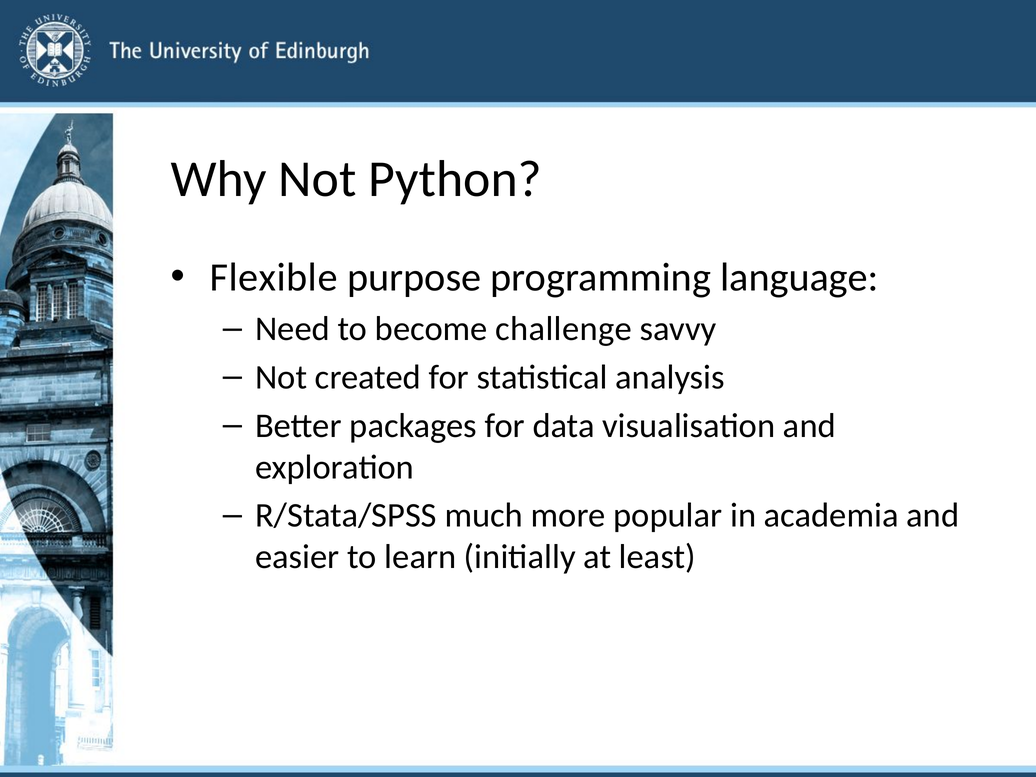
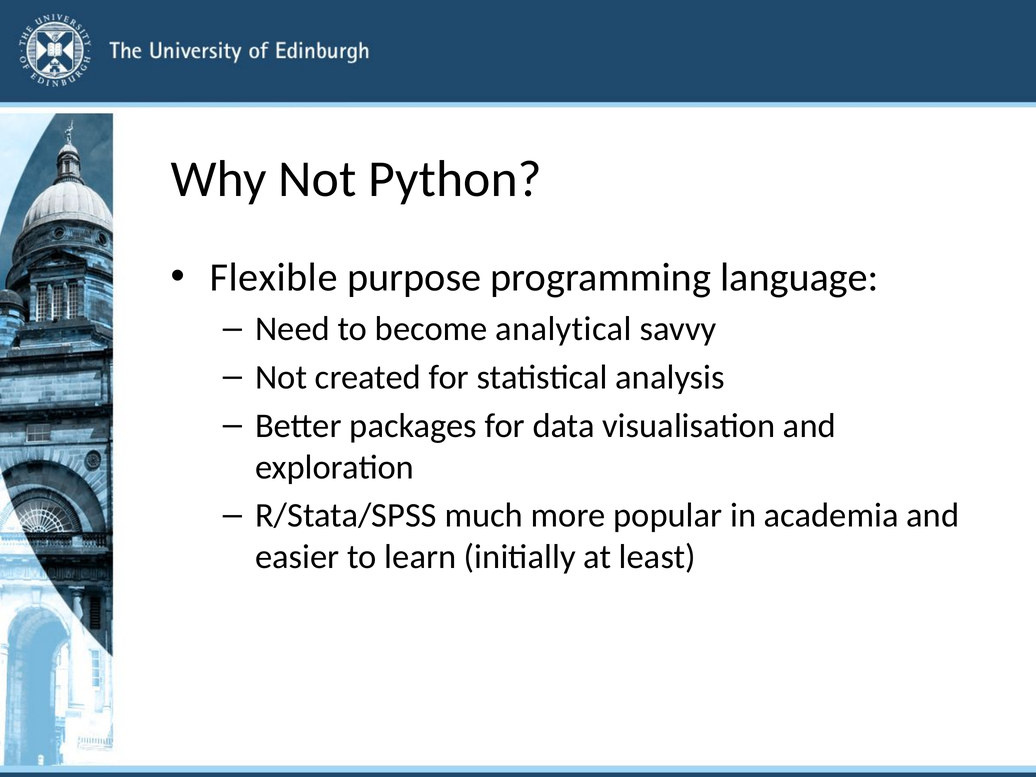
challenge: challenge -> analytical
